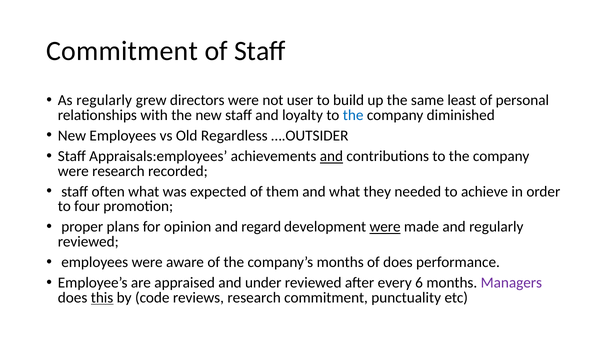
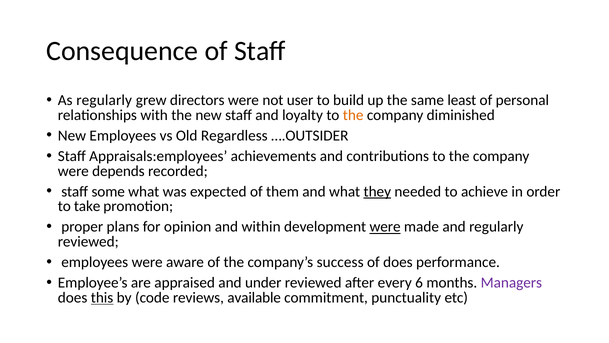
Commitment at (122, 51): Commitment -> Consequence
the at (353, 115) colour: blue -> orange
and at (331, 156) underline: present -> none
were research: research -> depends
often: often -> some
they underline: none -> present
four: four -> take
regard: regard -> within
company’s months: months -> success
reviews research: research -> available
